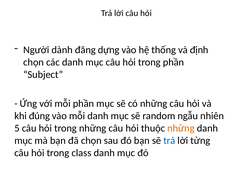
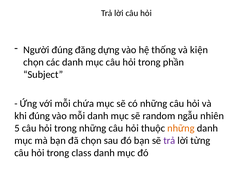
Người dành: dành -> đúng
định: định -> kiện
mỗi phần: phần -> chứa
trả at (169, 141) colour: blue -> purple
